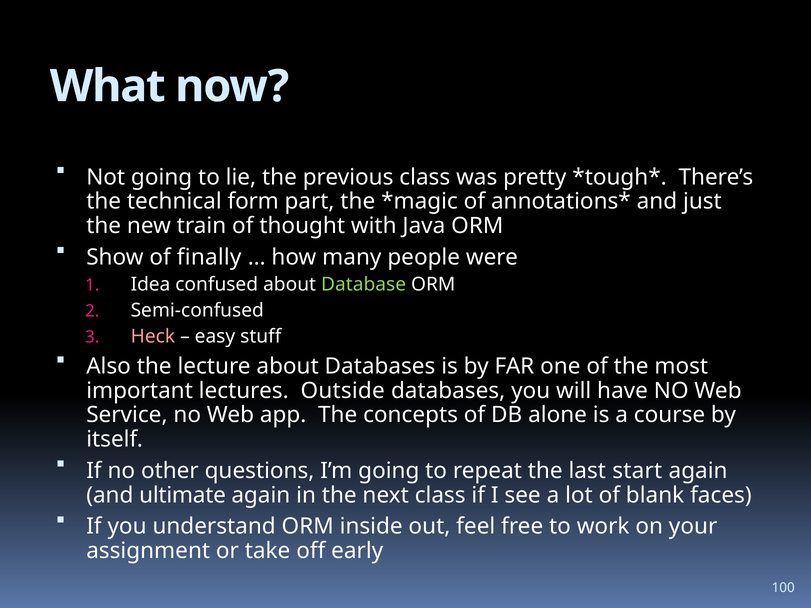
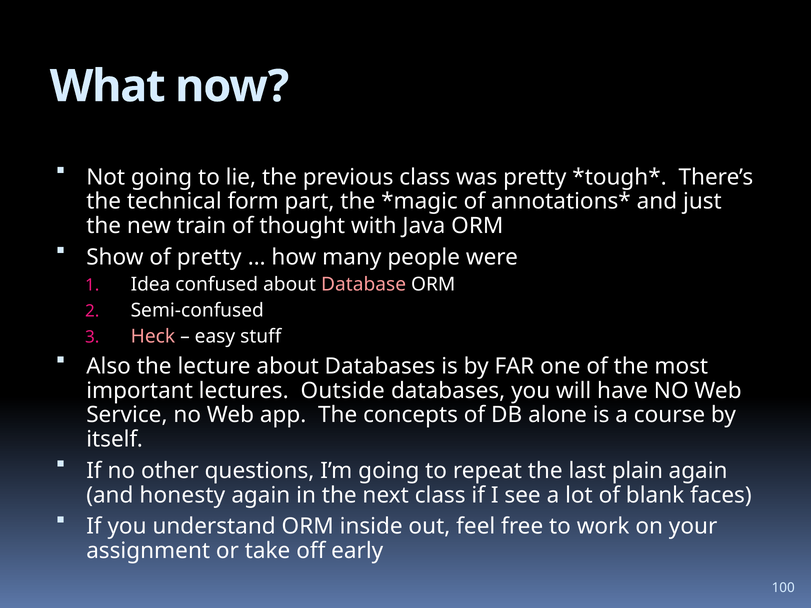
of finally: finally -> pretty
Database colour: light green -> pink
start: start -> plain
ultimate: ultimate -> honesty
